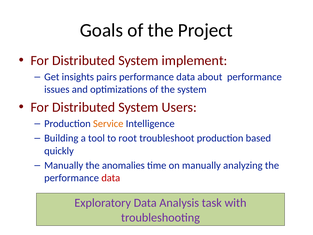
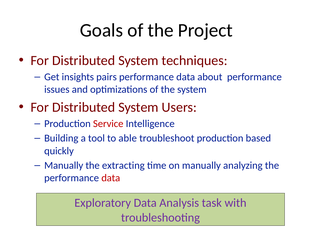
implement: implement -> techniques
Service colour: orange -> red
root: root -> able
anomalies: anomalies -> extracting
